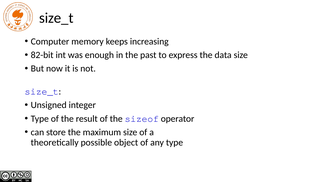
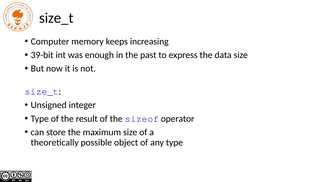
82-bit: 82-bit -> 39-bit
